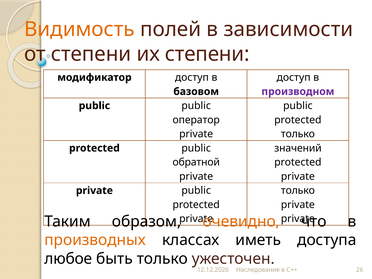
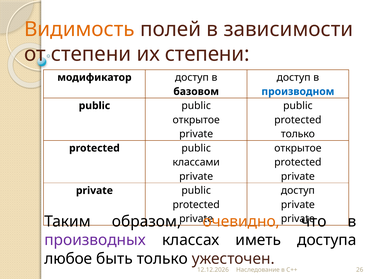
производном colour: purple -> blue
оператор at (196, 120): оператор -> открытое
значений at (298, 148): значений -> открытое
обратной: обратной -> классами
только at (298, 191): только -> доступ
производных colour: orange -> purple
